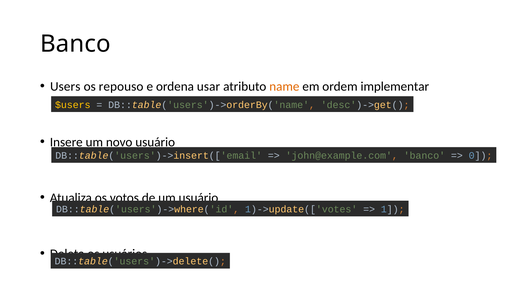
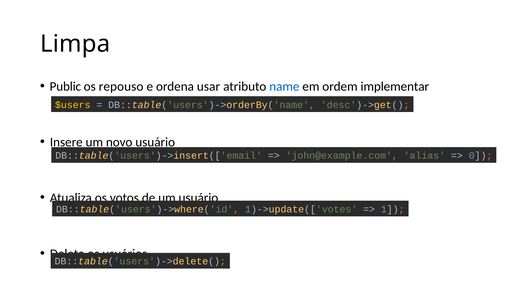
Banco at (75, 44): Banco -> Limpa
Users: Users -> Public
name colour: orange -> blue
john@example.com banco: banco -> alias
